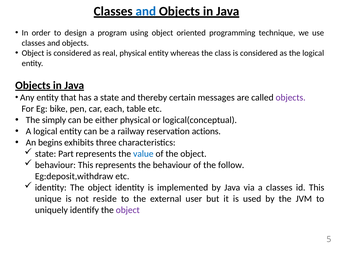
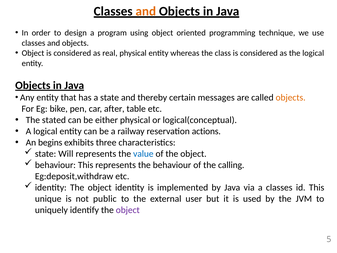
and at (146, 11) colour: blue -> orange
objects at (291, 97) colour: purple -> orange
each: each -> after
simply: simply -> stated
Part: Part -> Will
follow: follow -> calling
reside: reside -> public
